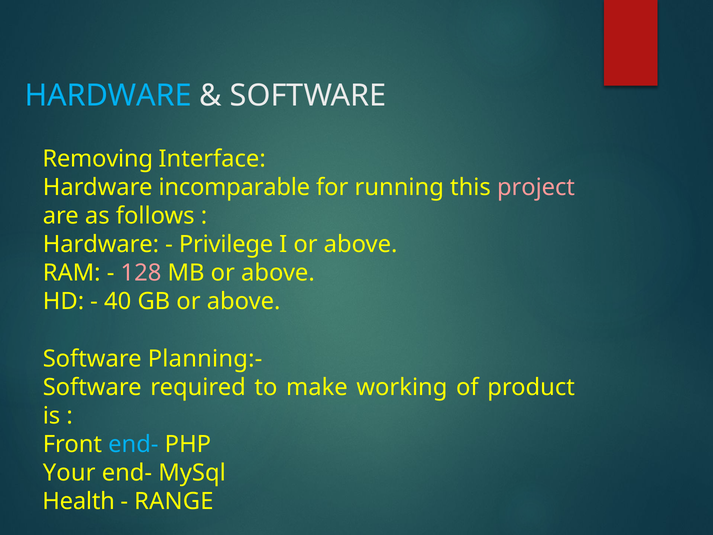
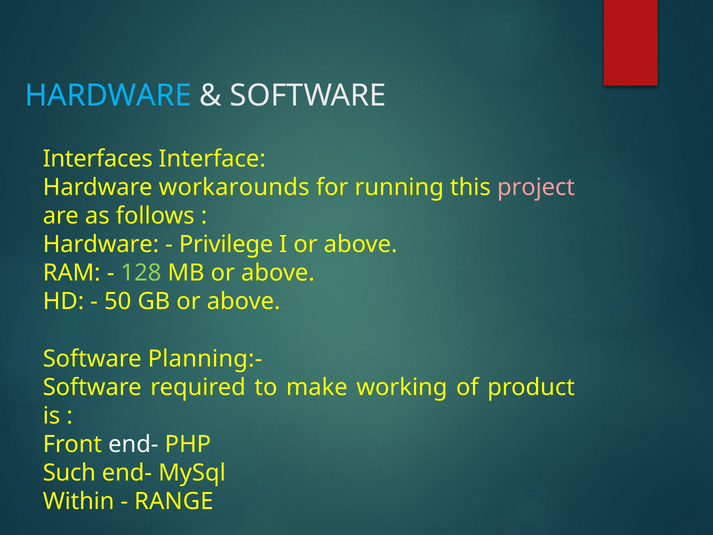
Removing: Removing -> Interfaces
incomparable: incomparable -> workarounds
128 colour: pink -> light green
40: 40 -> 50
end- at (133, 444) colour: light blue -> white
Your: Your -> Such
Health: Health -> Within
